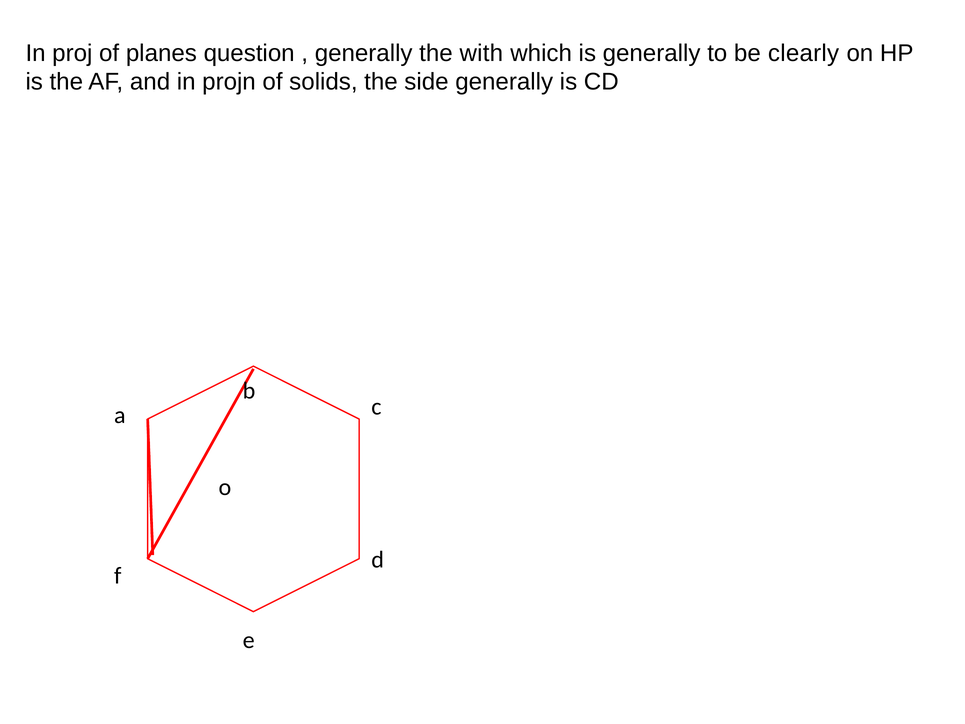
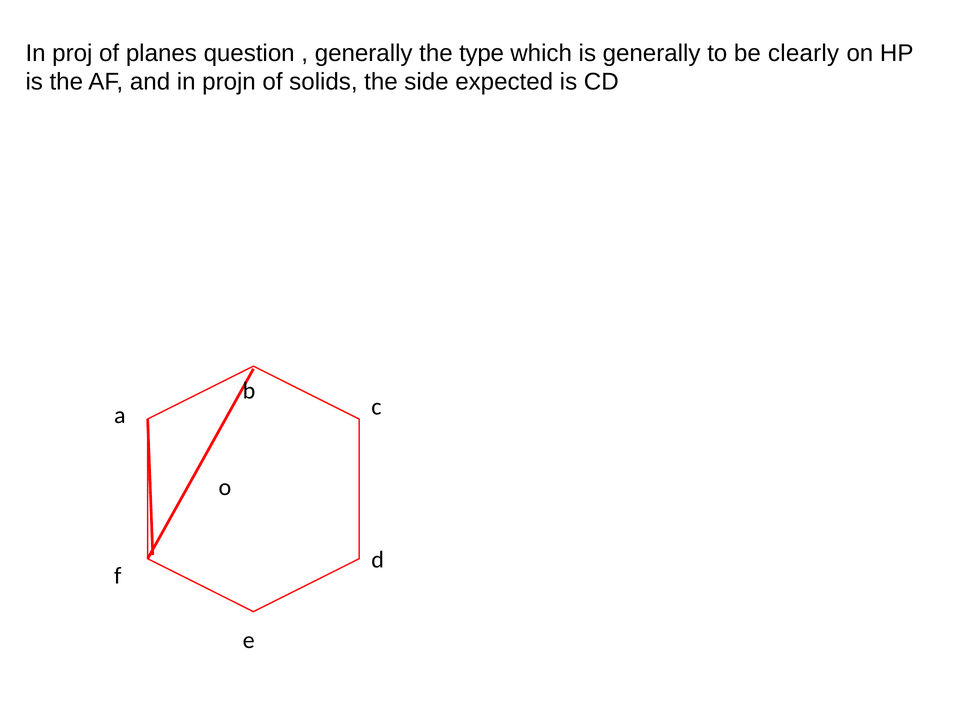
with: with -> type
side generally: generally -> expected
